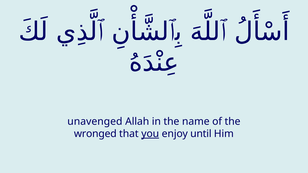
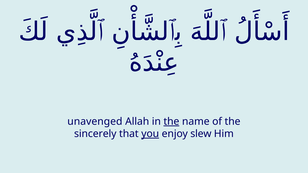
the at (171, 122) underline: none -> present
wronged: wronged -> sincerely
until: until -> slew
